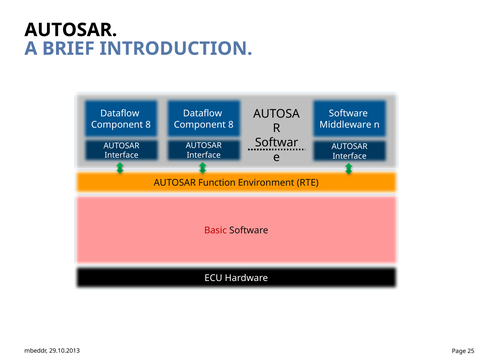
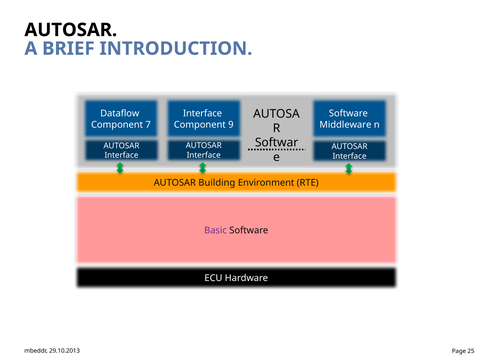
Dataflow at (203, 113): Dataflow -> Interface
8 at (148, 125): 8 -> 7
8 at (231, 125): 8 -> 9
Function: Function -> Building
Basic colour: red -> purple
